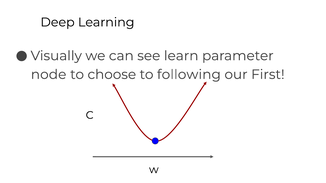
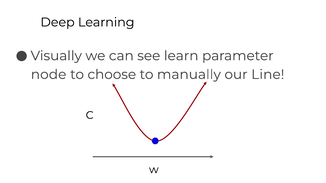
following: following -> manually
First: First -> Line
